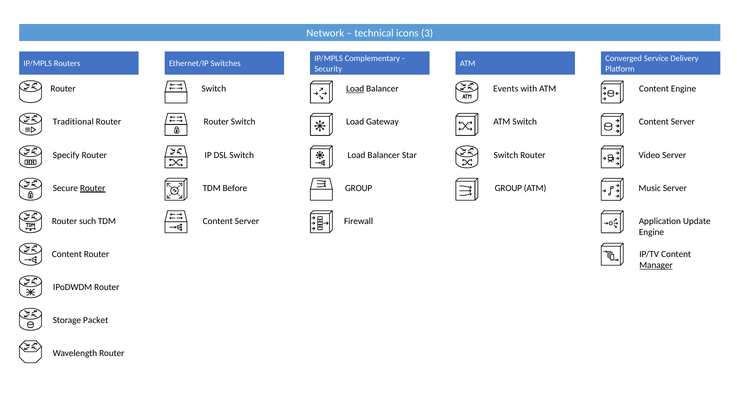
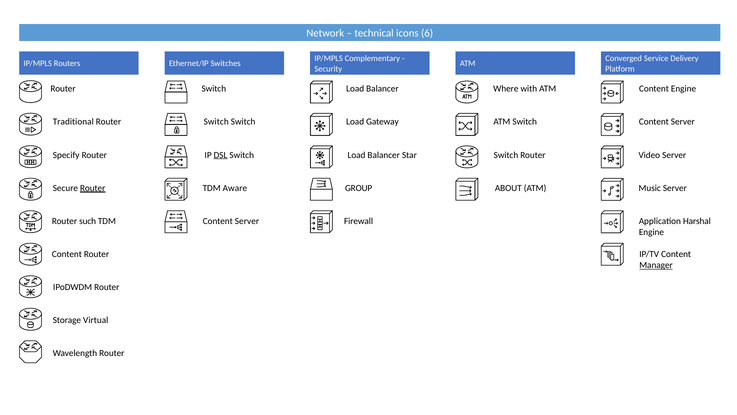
3: 3 -> 6
Load at (355, 89) underline: present -> none
Events: Events -> Where
Router at (216, 122): Router -> Switch
DSL underline: none -> present
Before: Before -> Aware
GROUP at (508, 188): GROUP -> ABOUT
Update: Update -> Harshal
Packet: Packet -> Virtual
